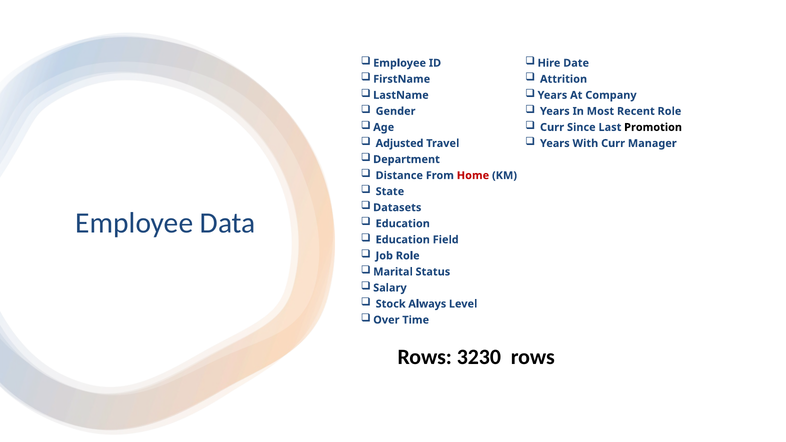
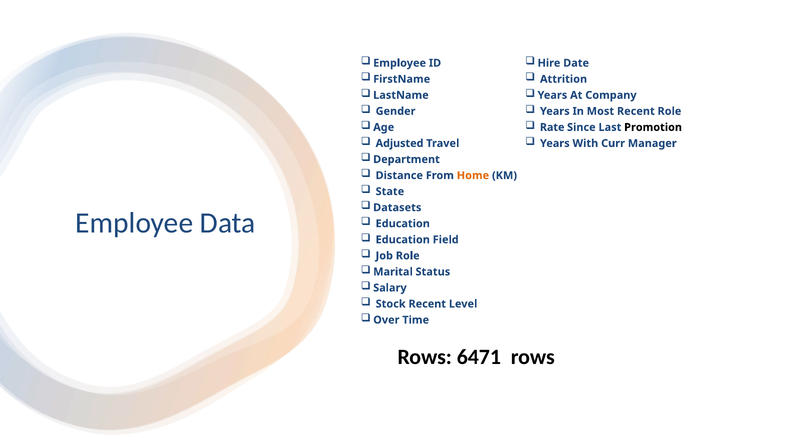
Curr at (552, 127): Curr -> Rate
Home colour: red -> orange
Stock Always: Always -> Recent
3230: 3230 -> 6471
